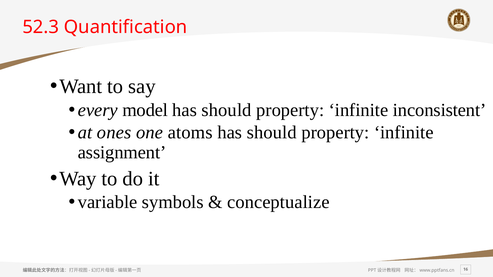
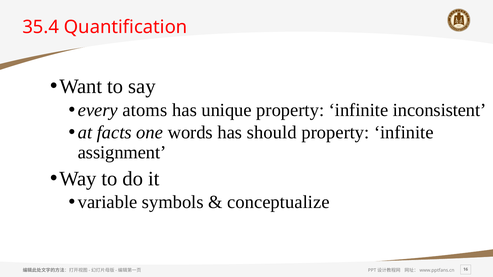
52.3: 52.3 -> 35.4
model: model -> atoms
should at (227, 110): should -> unique
ones: ones -> facts
atoms: atoms -> words
